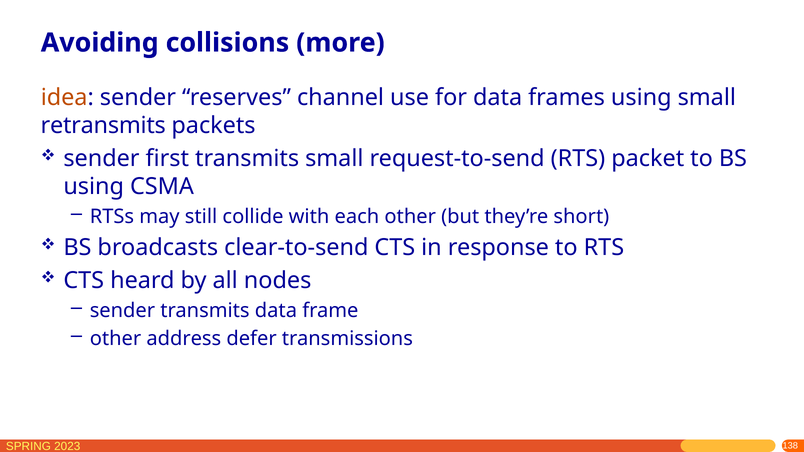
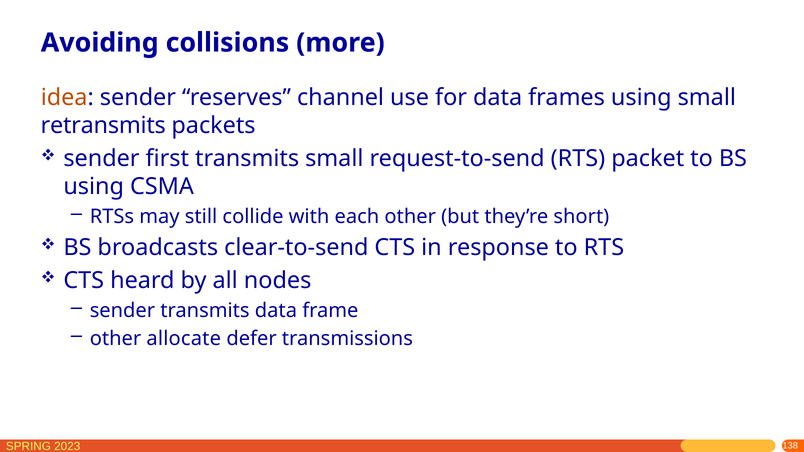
address: address -> allocate
